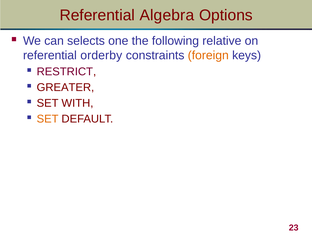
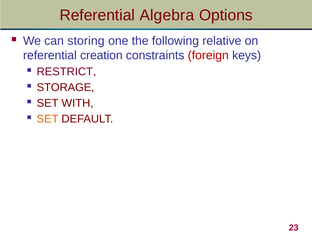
selects: selects -> storing
orderby: orderby -> creation
foreign colour: orange -> red
GREATER: GREATER -> STORAGE
